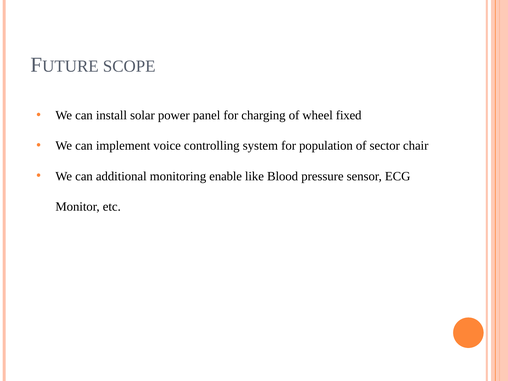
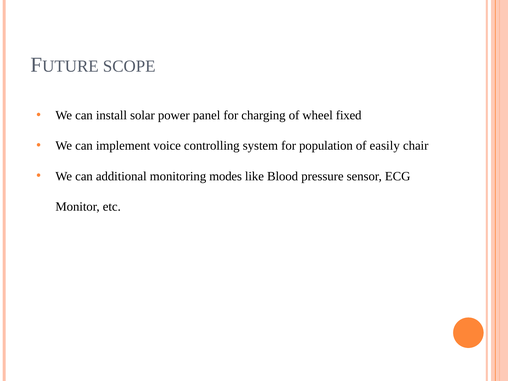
sector: sector -> easily
enable: enable -> modes
